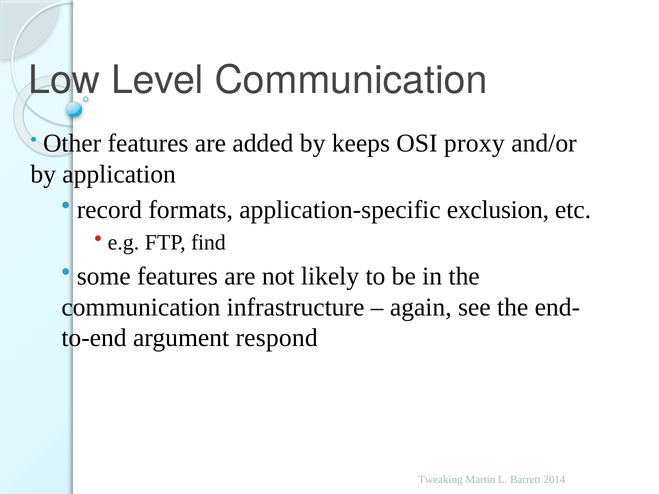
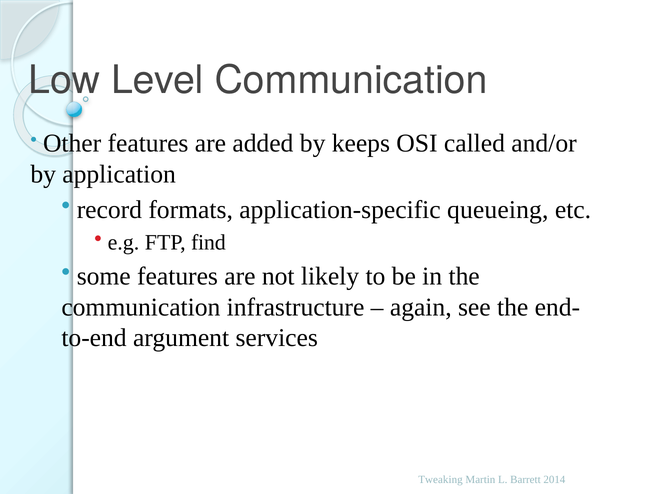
proxy: proxy -> called
exclusion: exclusion -> queueing
respond: respond -> services
